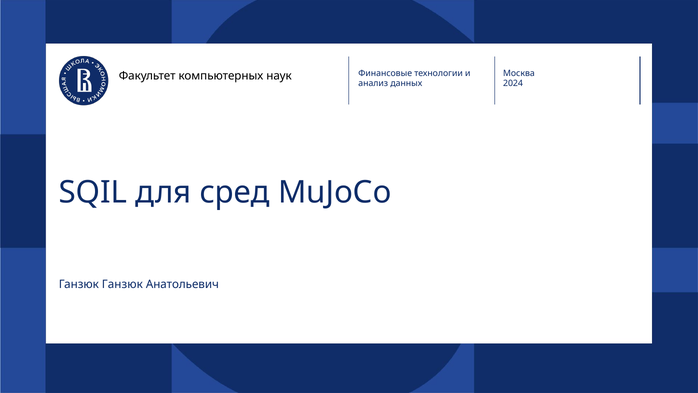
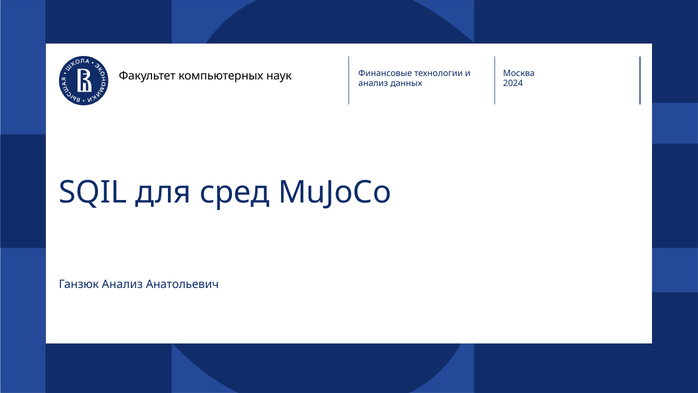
Ганзюк Ганзюк: Ганзюк -> Анализ
